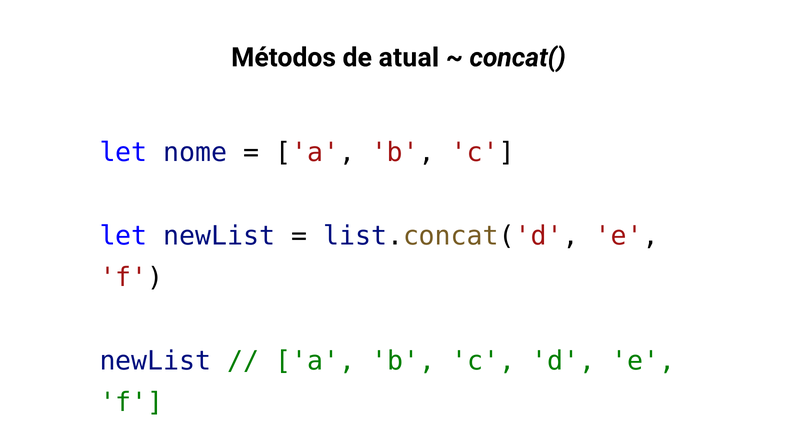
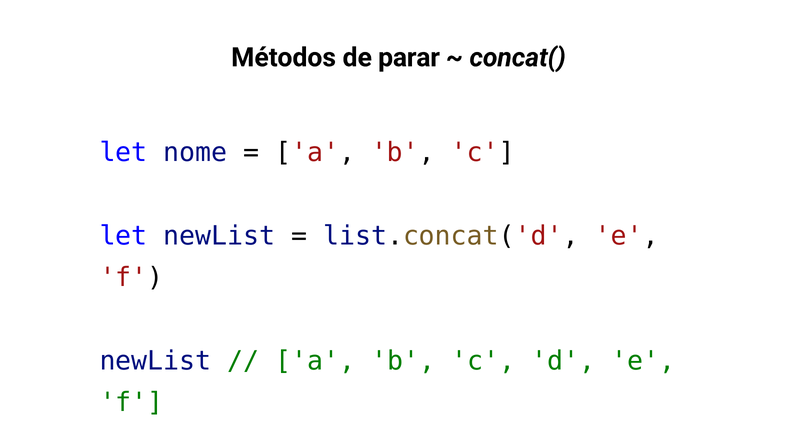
atual: atual -> parar
